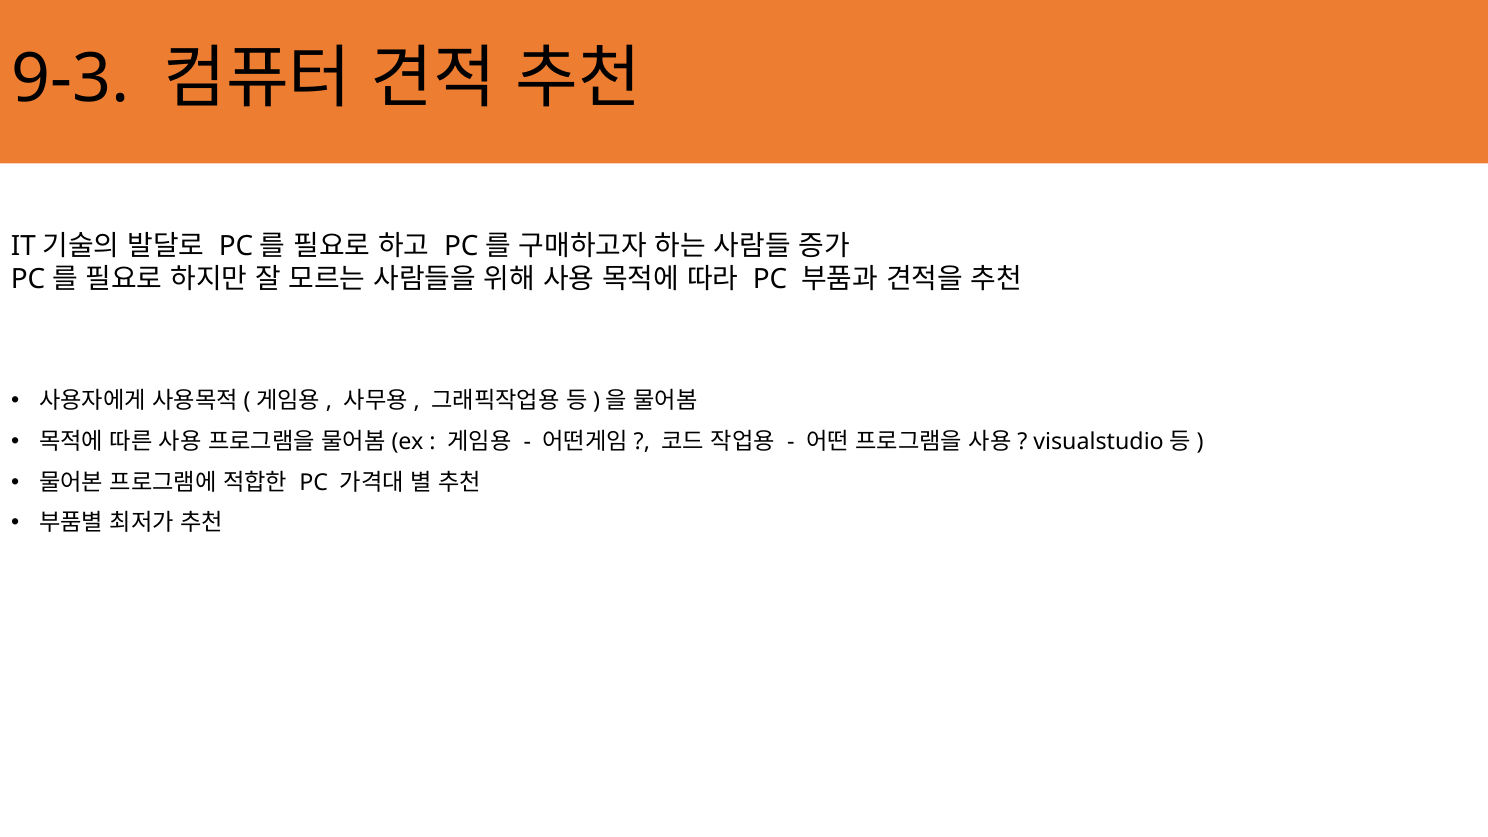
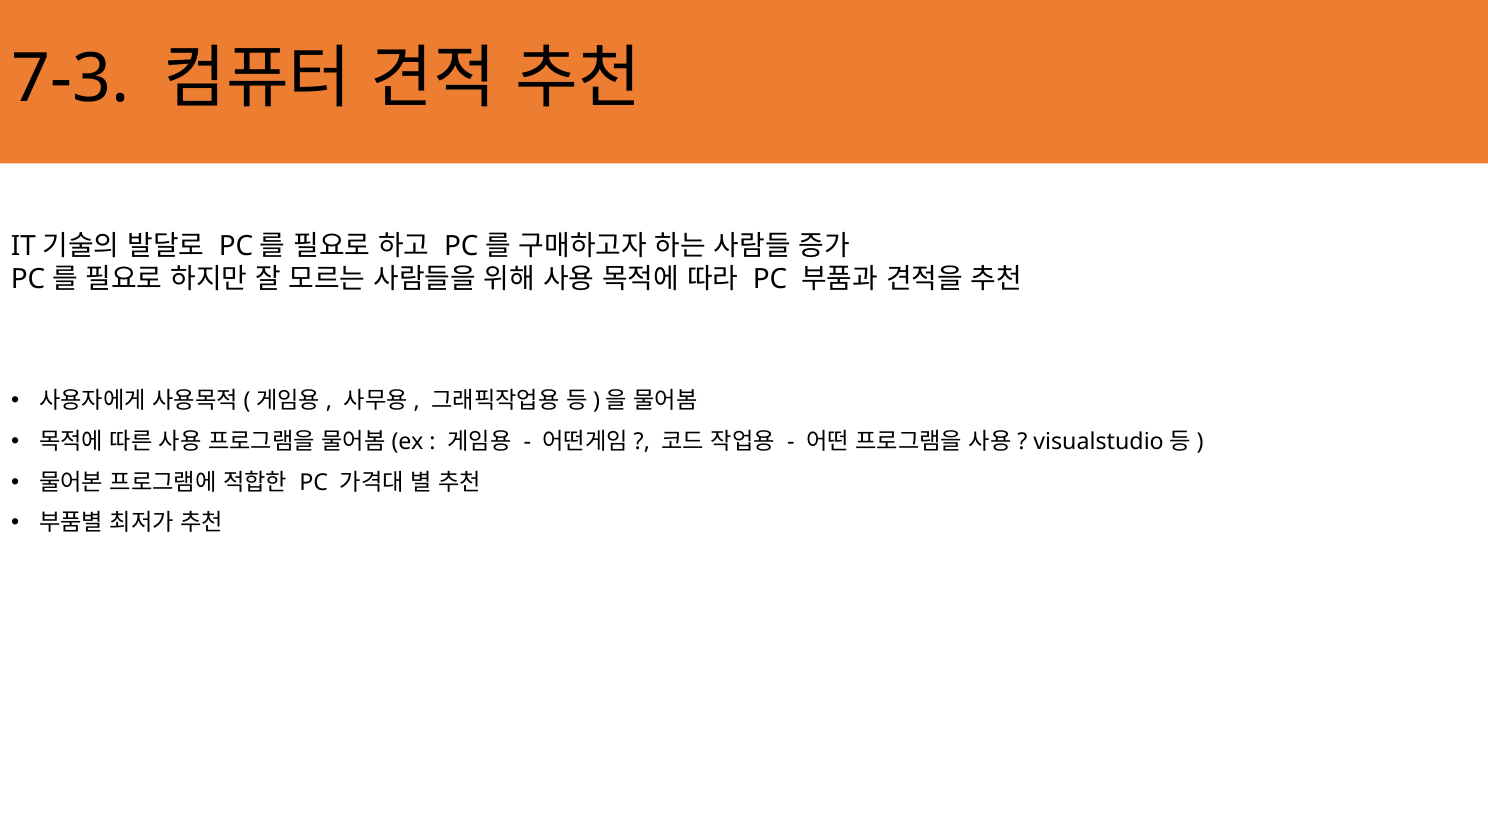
9-3: 9-3 -> 7-3
